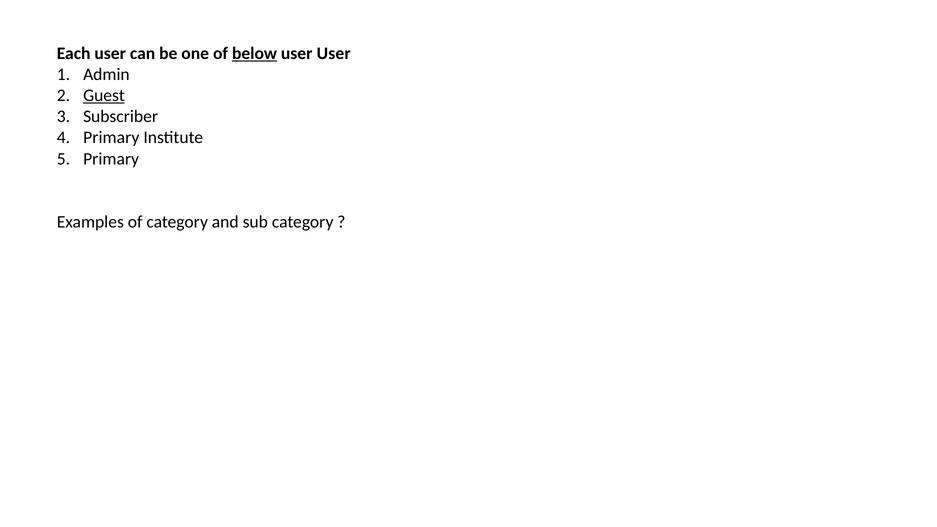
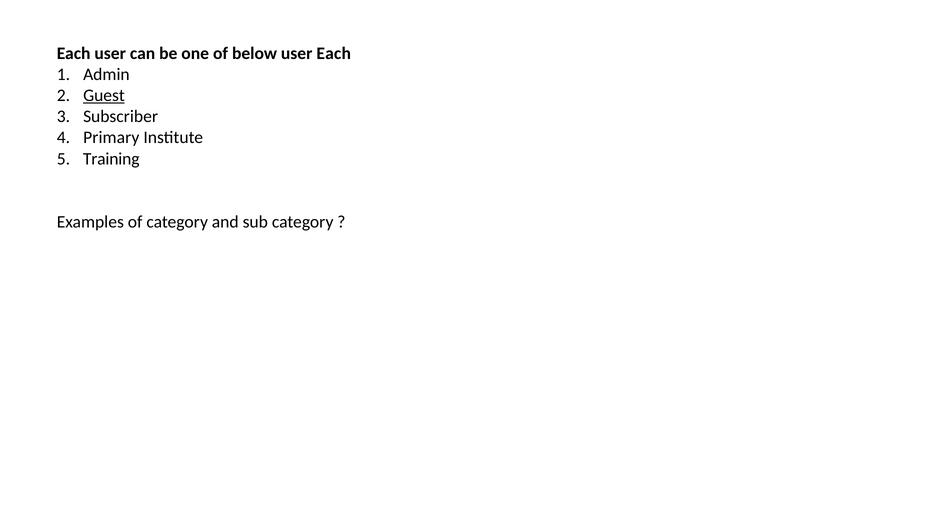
below underline: present -> none
user User: User -> Each
Primary at (111, 159): Primary -> Training
